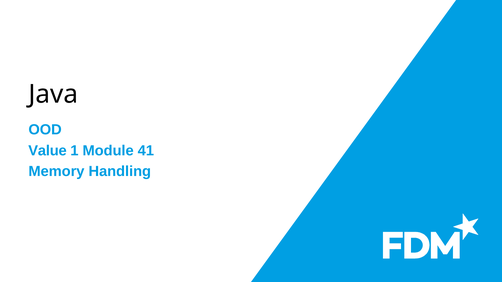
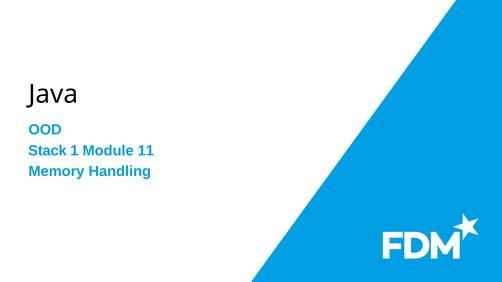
Value: Value -> Stack
41: 41 -> 11
